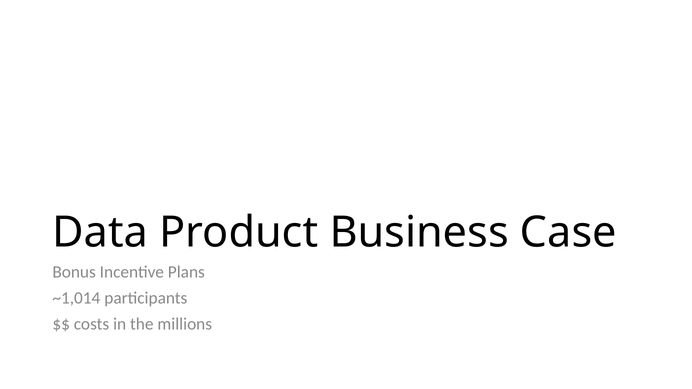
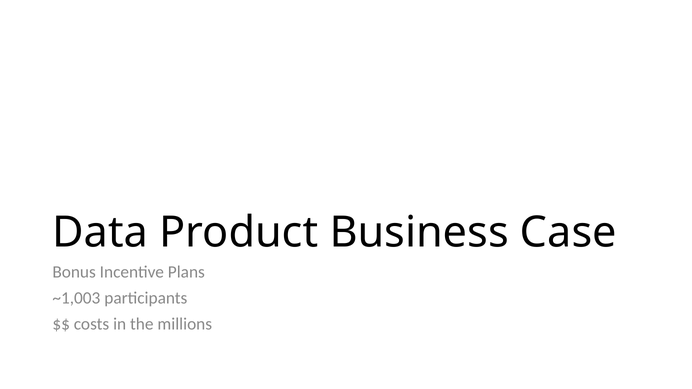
~1,014: ~1,014 -> ~1,003
